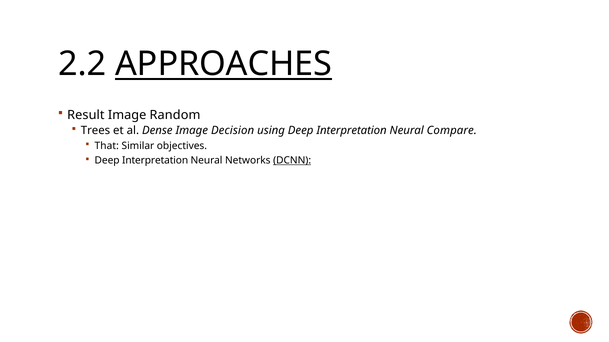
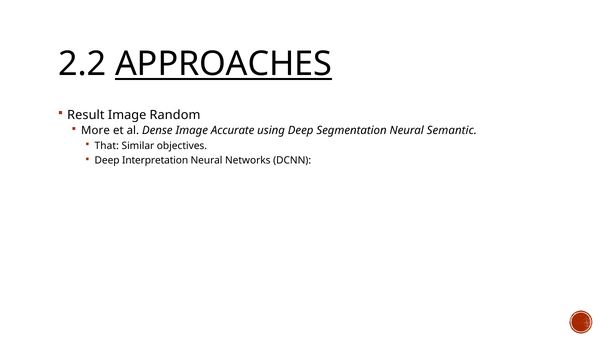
Trees: Trees -> More
Decision: Decision -> Accurate
using Deep Interpretation: Interpretation -> Segmentation
Compare: Compare -> Semantic
DCNN underline: present -> none
